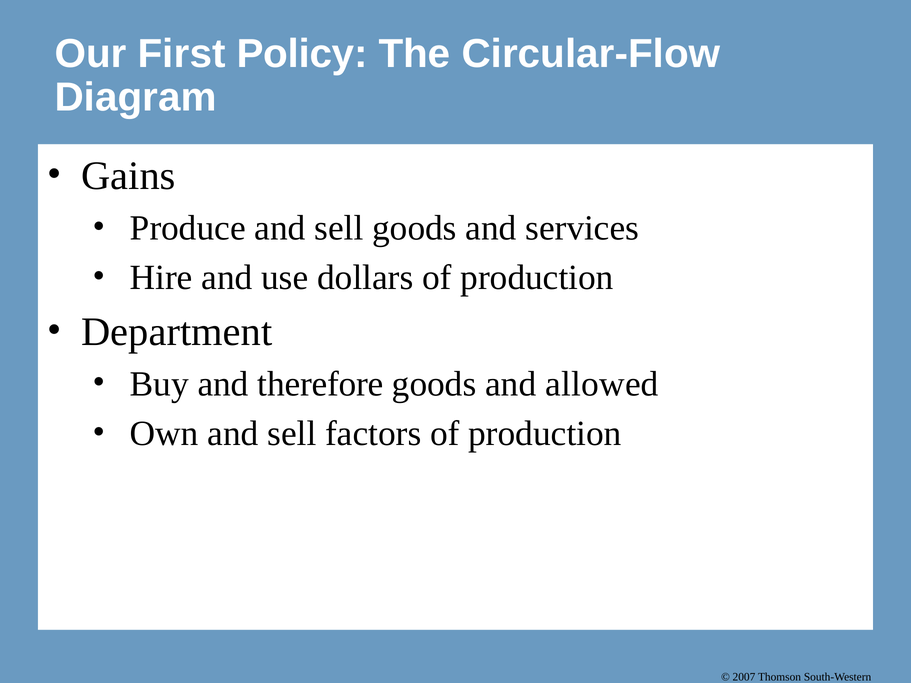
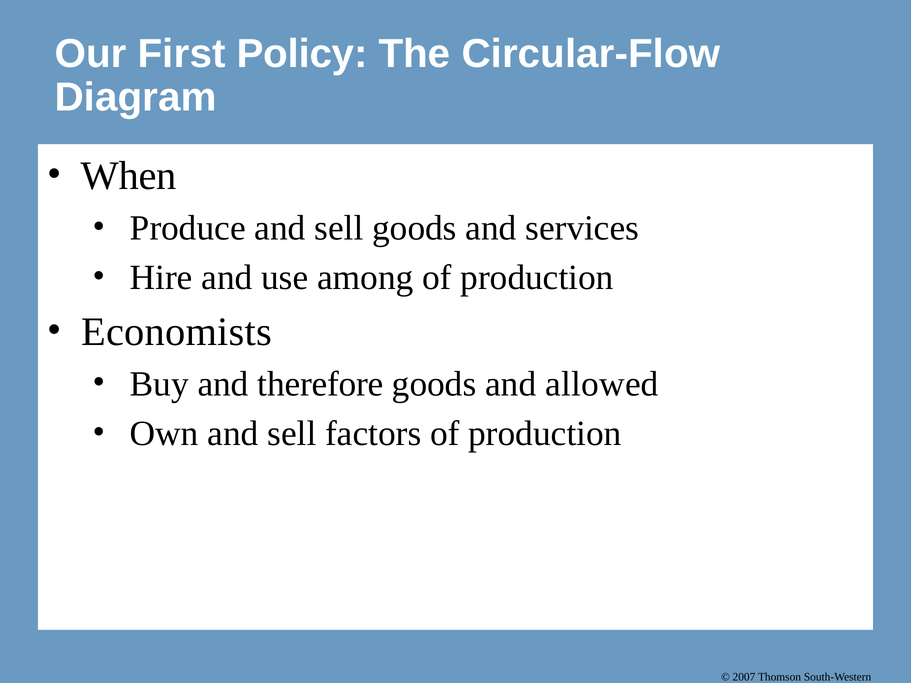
Gains: Gains -> When
dollars: dollars -> among
Department: Department -> Economists
